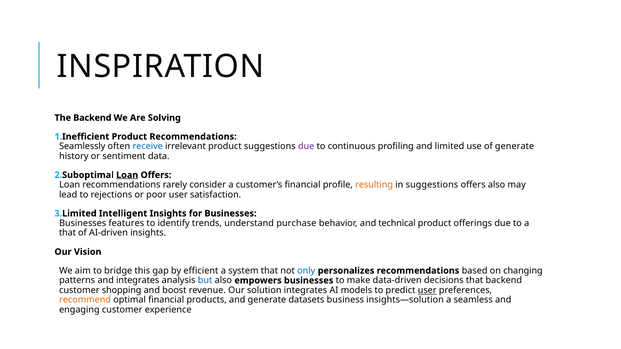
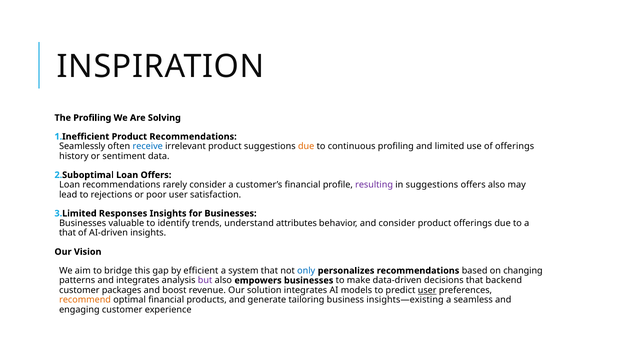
The Backend: Backend -> Profiling
due at (306, 147) colour: purple -> orange
of generate: generate -> offerings
Loan at (127, 175) underline: present -> none
resulting colour: orange -> purple
Intelligent: Intelligent -> Responses
features: features -> valuable
purchase: purchase -> attributes
and technical: technical -> consider
but colour: blue -> purple
shopping: shopping -> packages
datasets: datasets -> tailoring
insights—solution: insights—solution -> insights—existing
